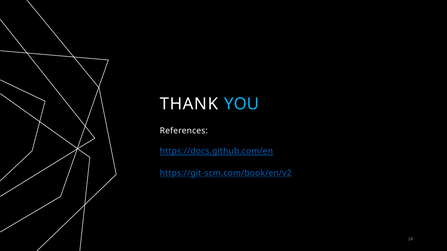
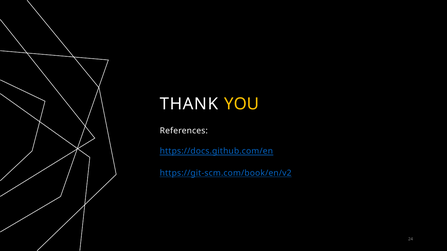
YOU colour: light blue -> yellow
